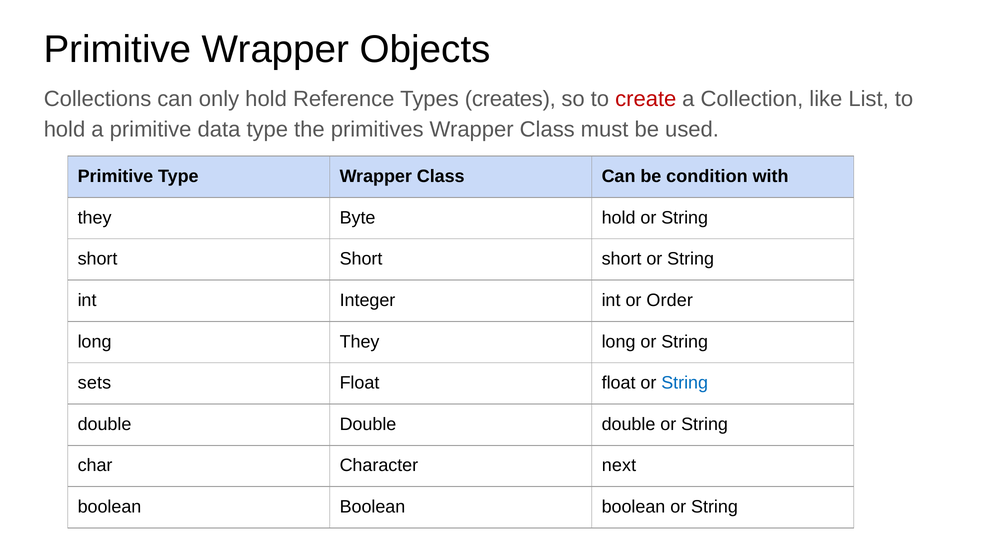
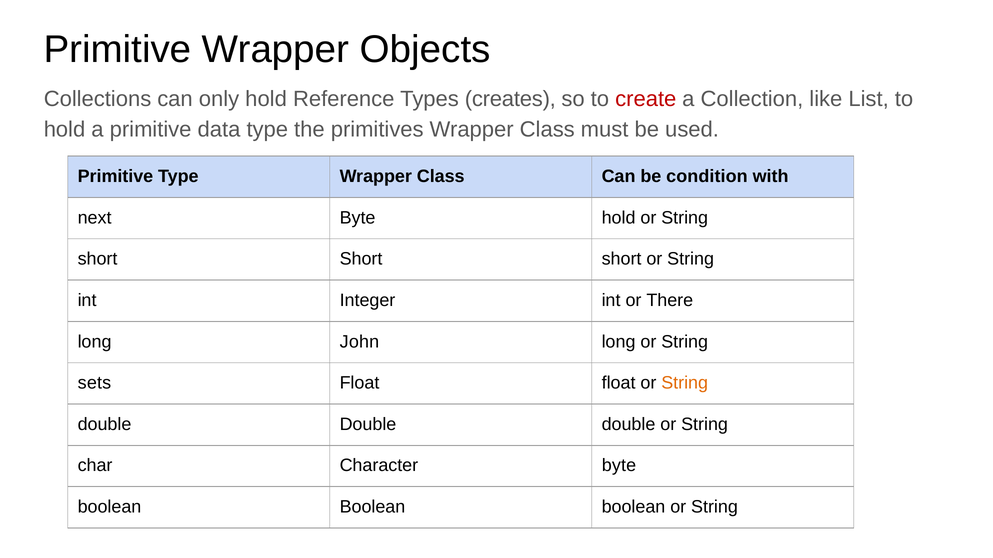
they at (95, 218): they -> next
Order: Order -> There
long They: They -> John
String at (685, 383) colour: blue -> orange
Character next: next -> byte
